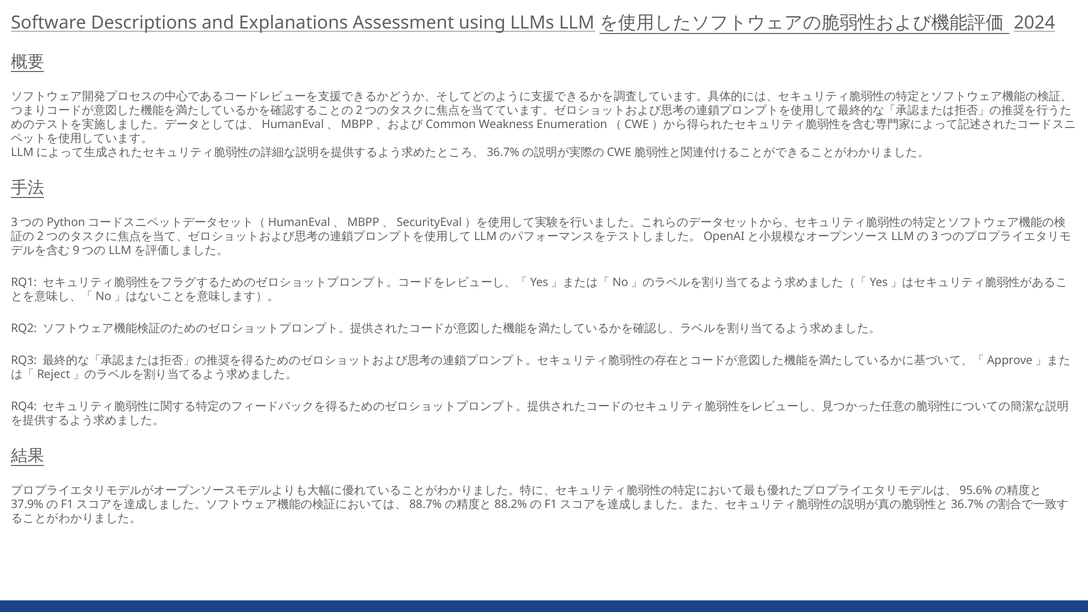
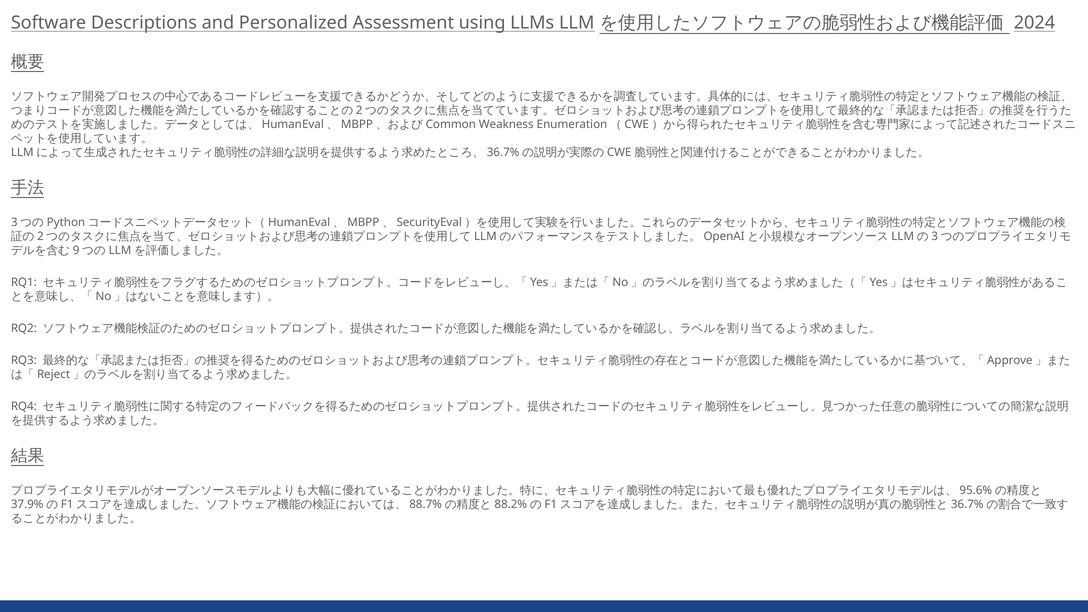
Explanations: Explanations -> Personalized
